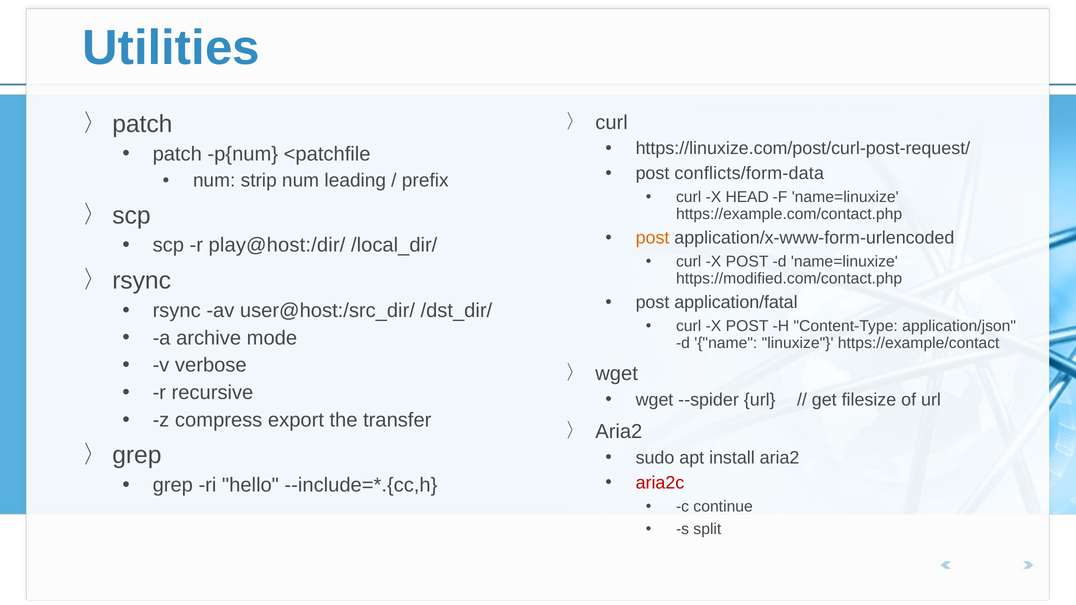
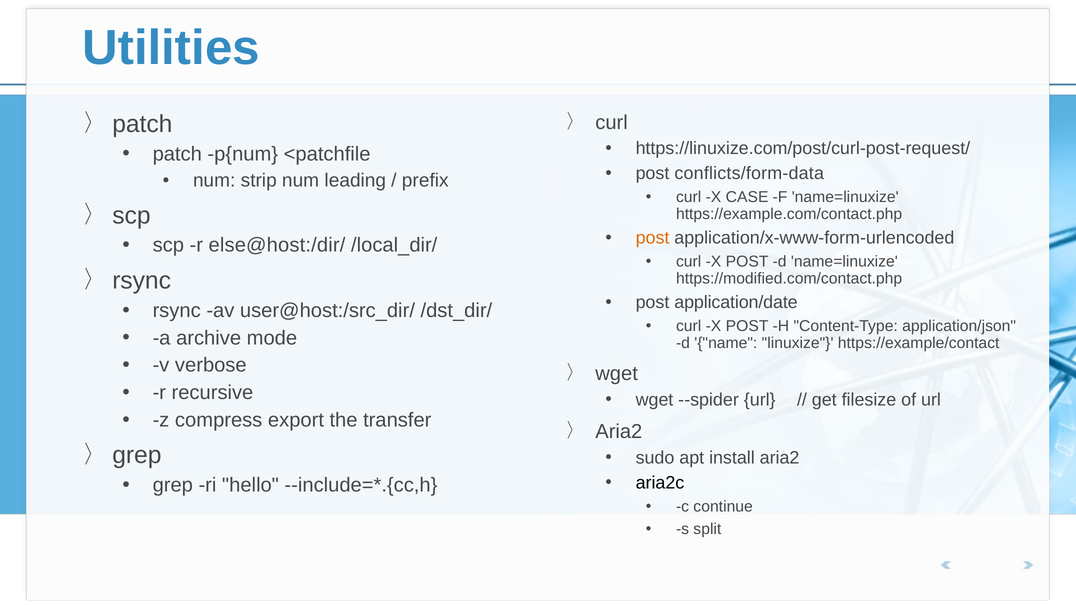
HEAD: HEAD -> CASE
play@host:/dir/: play@host:/dir/ -> else@host:/dir/
application/fatal: application/fatal -> application/date
aria2c colour: red -> black
